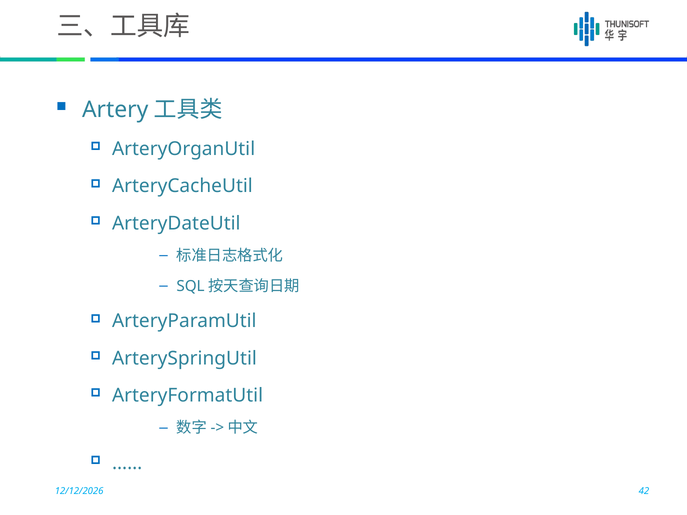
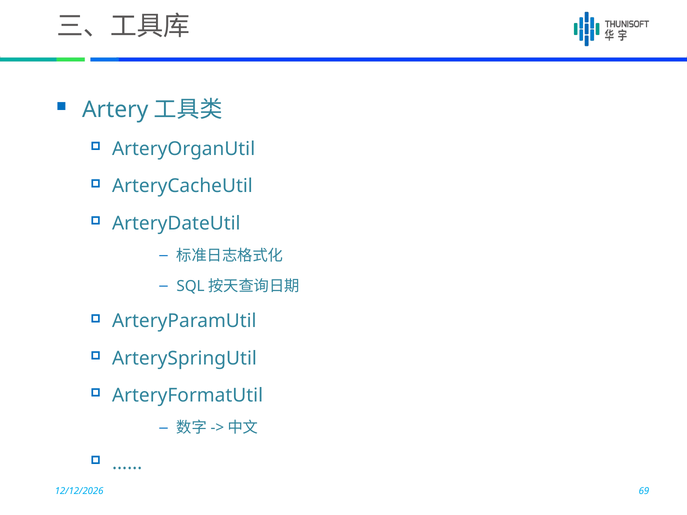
42: 42 -> 69
